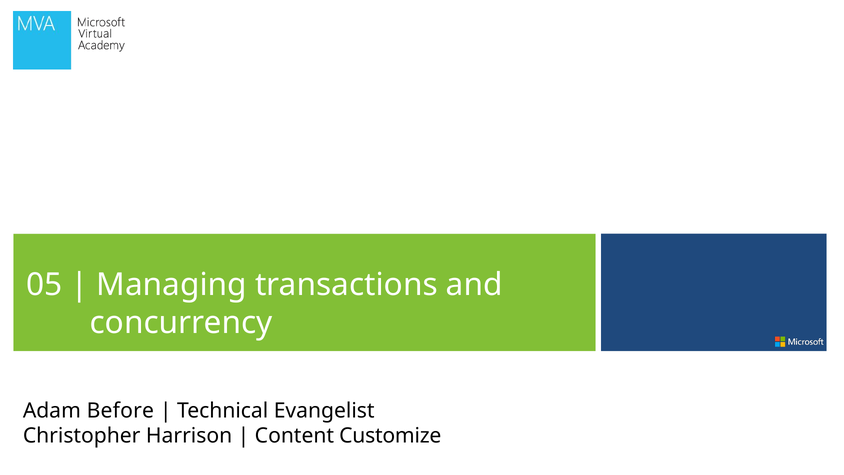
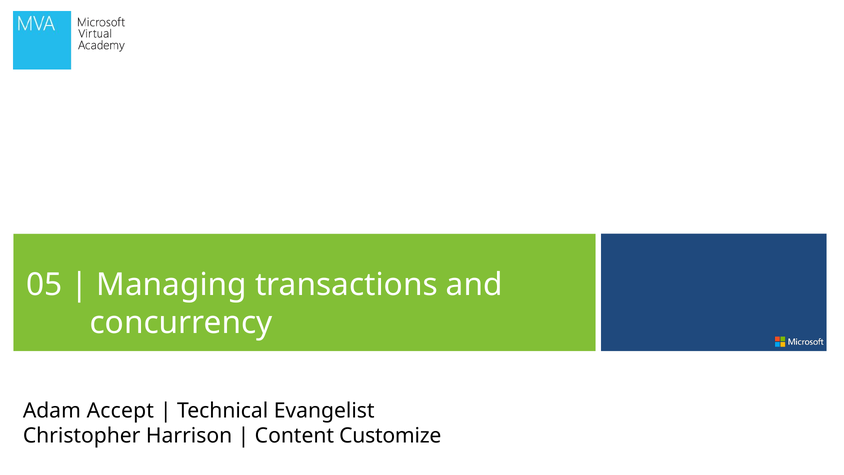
Before: Before -> Accept
